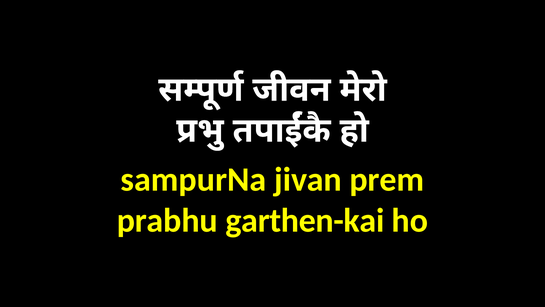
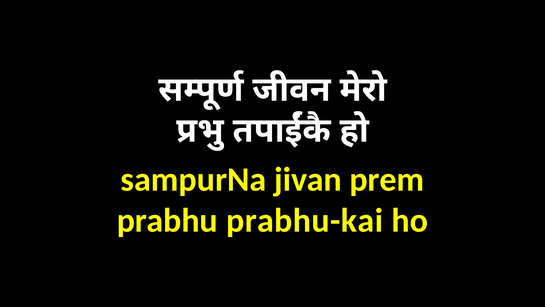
garthen-kai: garthen-kai -> prabhu-kai
